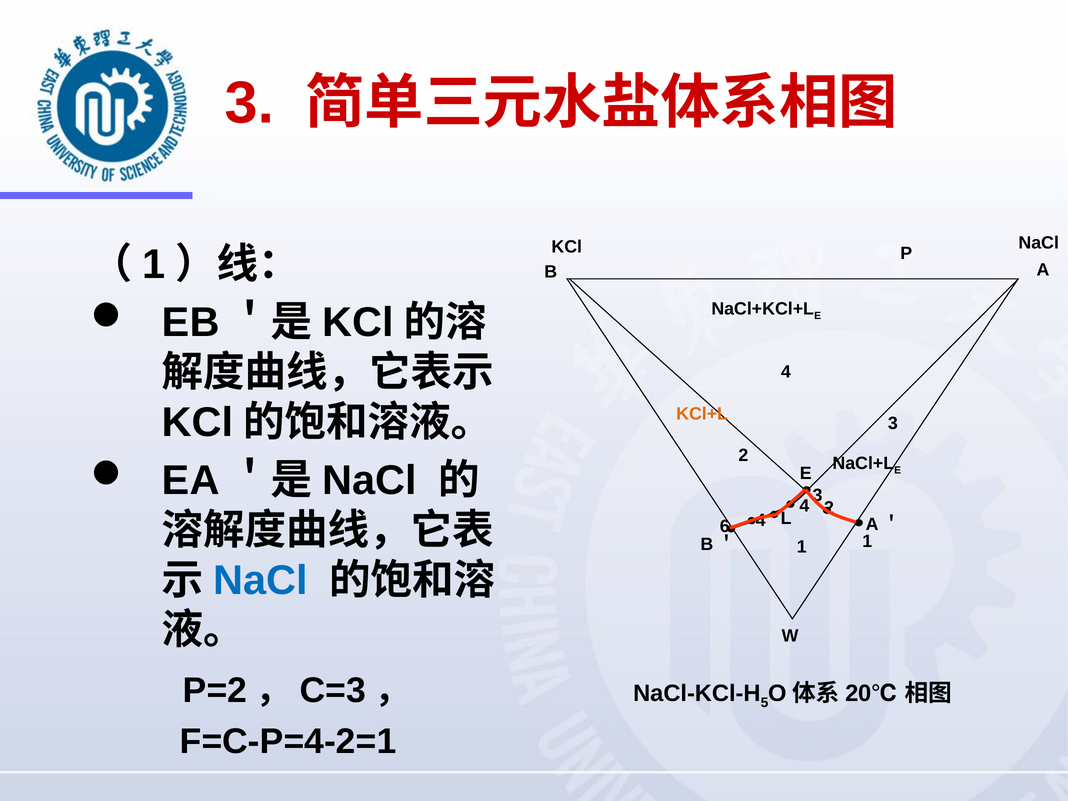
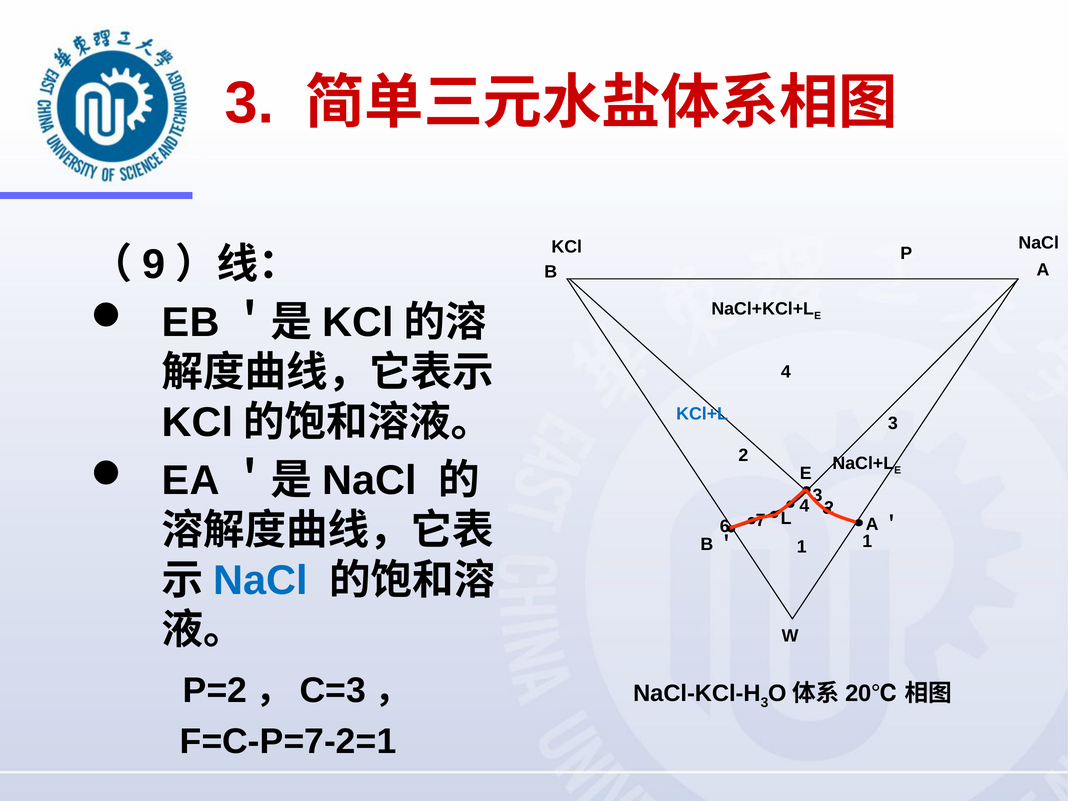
1 at (154, 265): 1 -> 9
KCl+L colour: orange -> blue
6 4: 4 -> 7
5 at (764, 702): 5 -> 3
F=C-P=4-2=1: F=C-P=4-2=1 -> F=C-P=7-2=1
